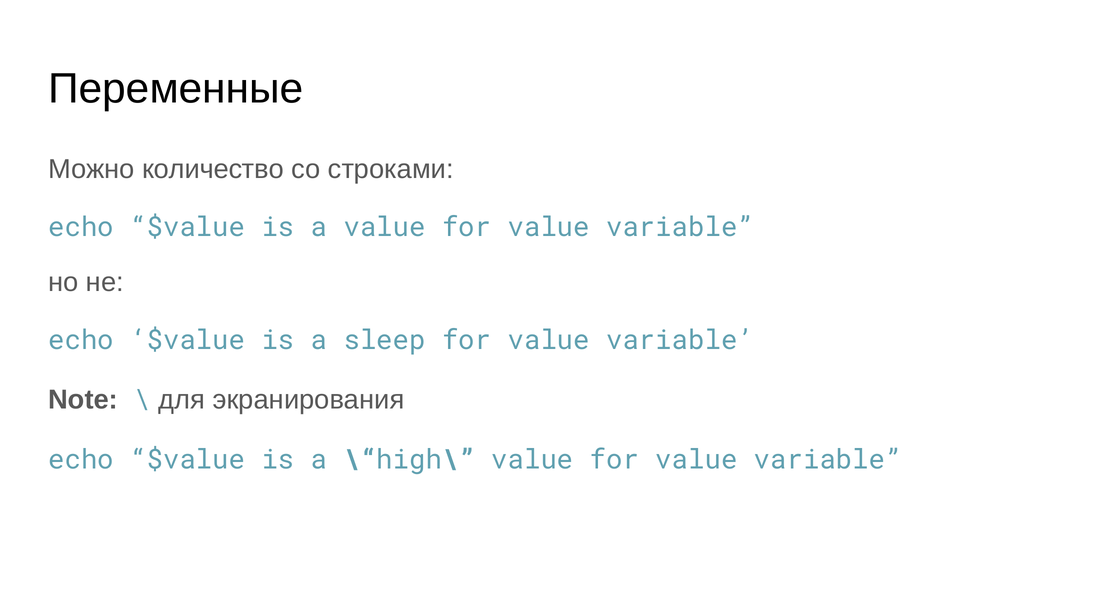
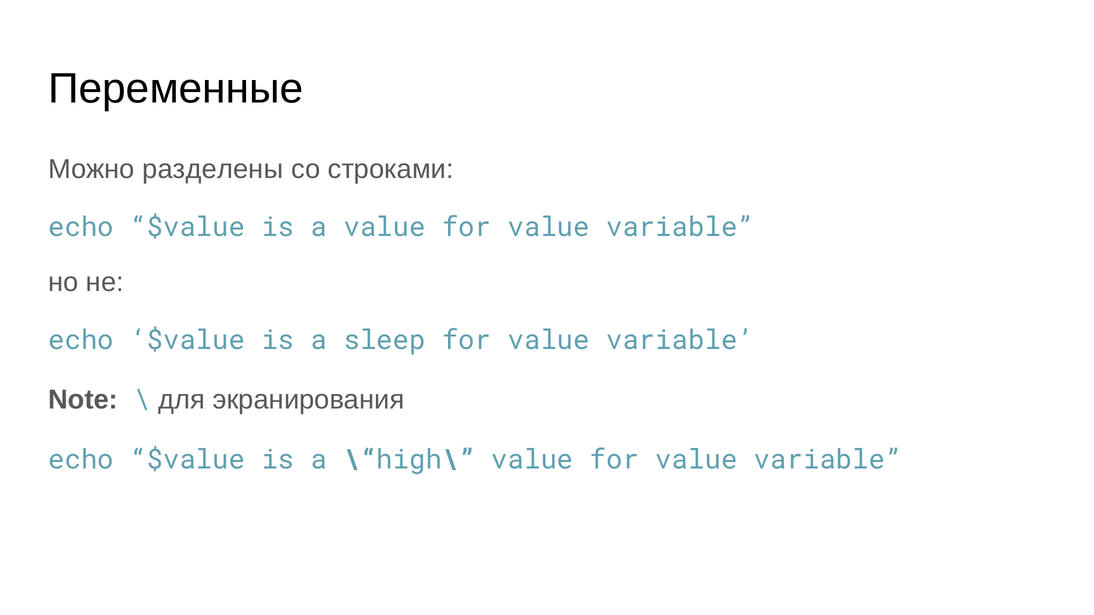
количество: количество -> разделены
